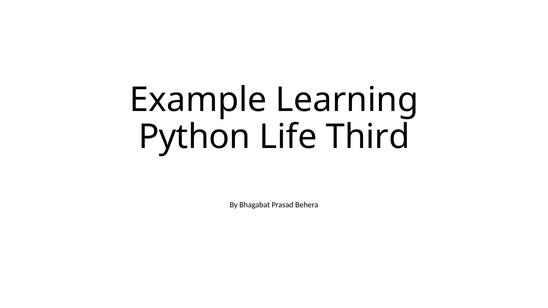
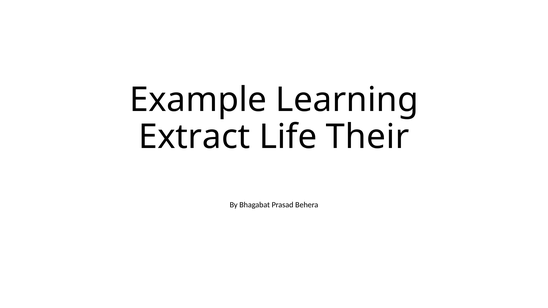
Python: Python -> Extract
Third: Third -> Their
